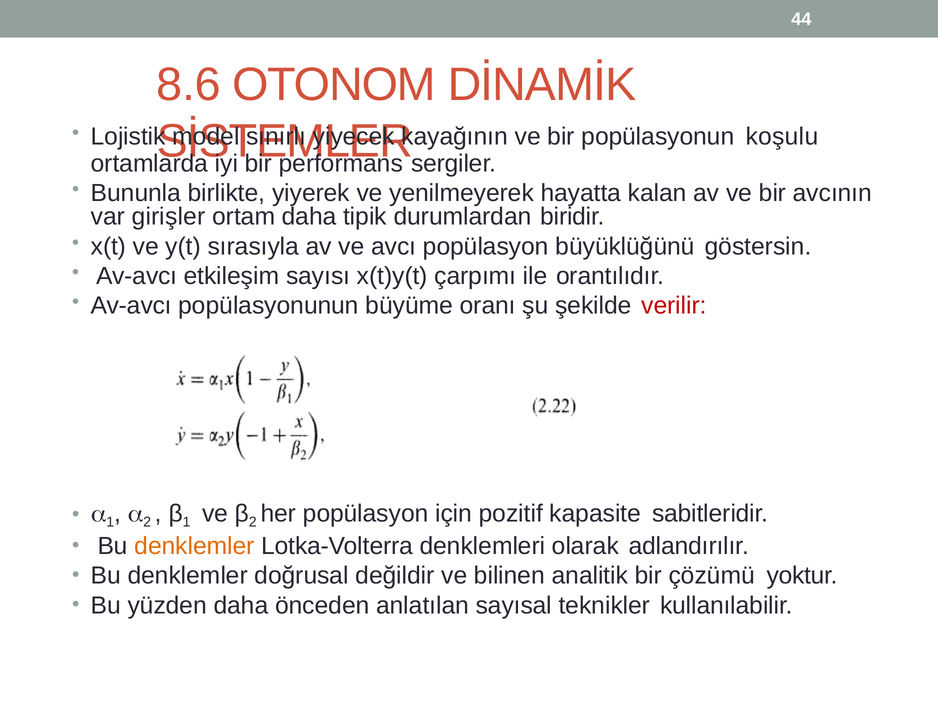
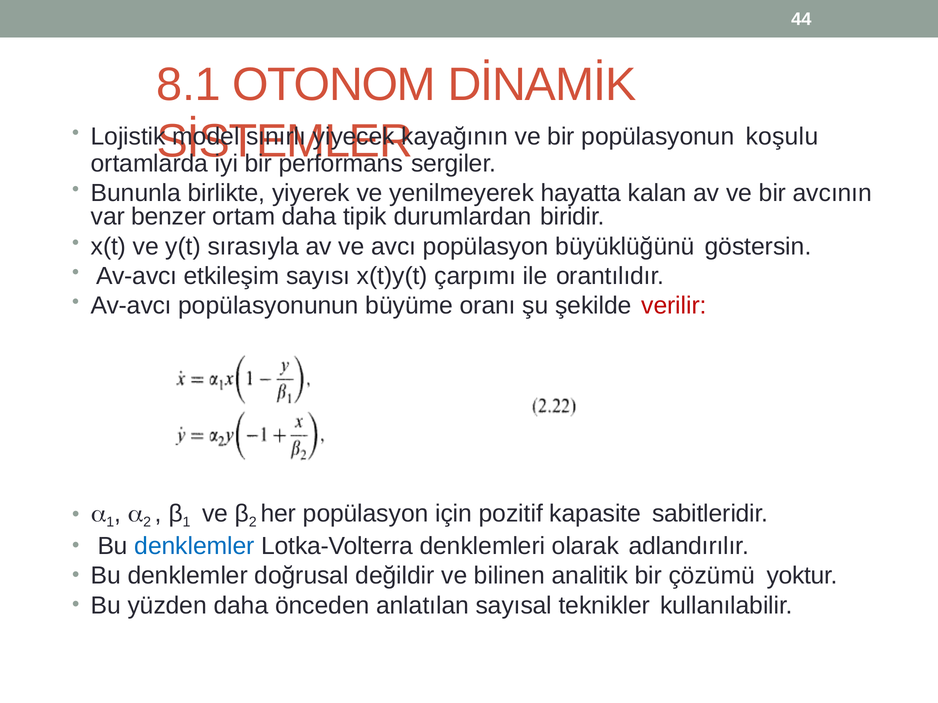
8.6: 8.6 -> 8.1
girişler: girişler -> benzer
denklemler at (195, 547) colour: orange -> blue
